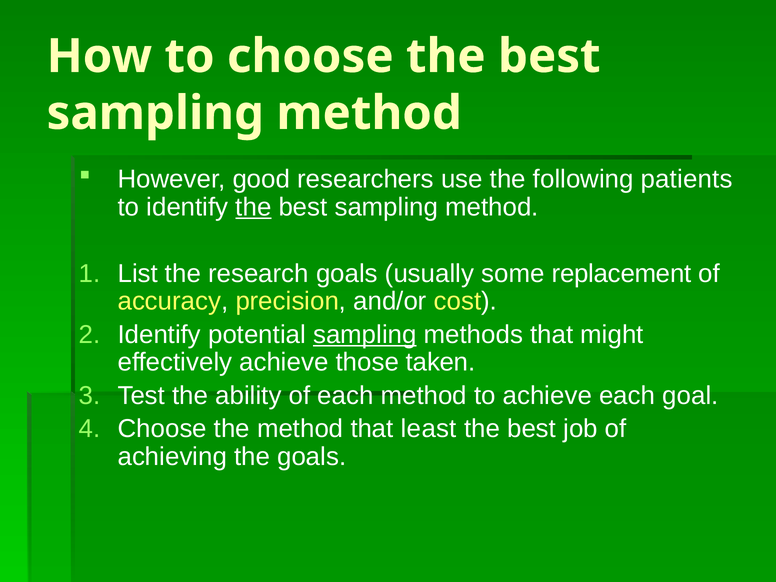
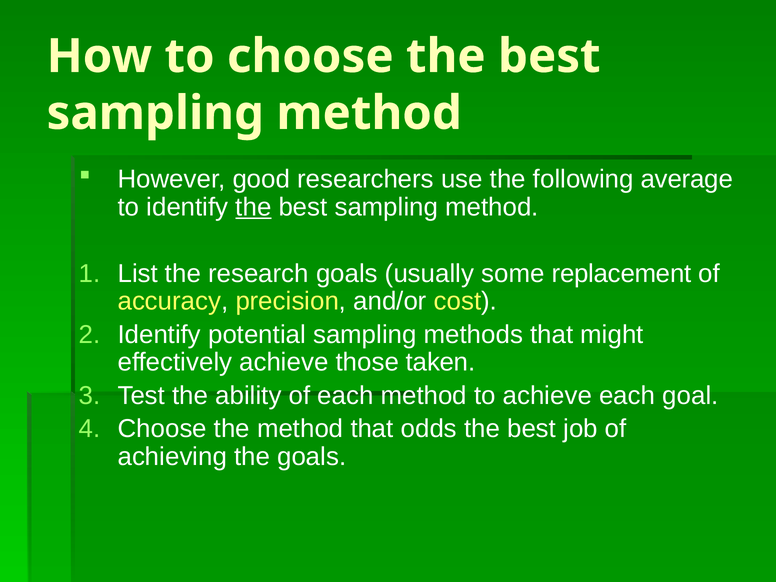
patients: patients -> average
sampling at (365, 334) underline: present -> none
least: least -> odds
